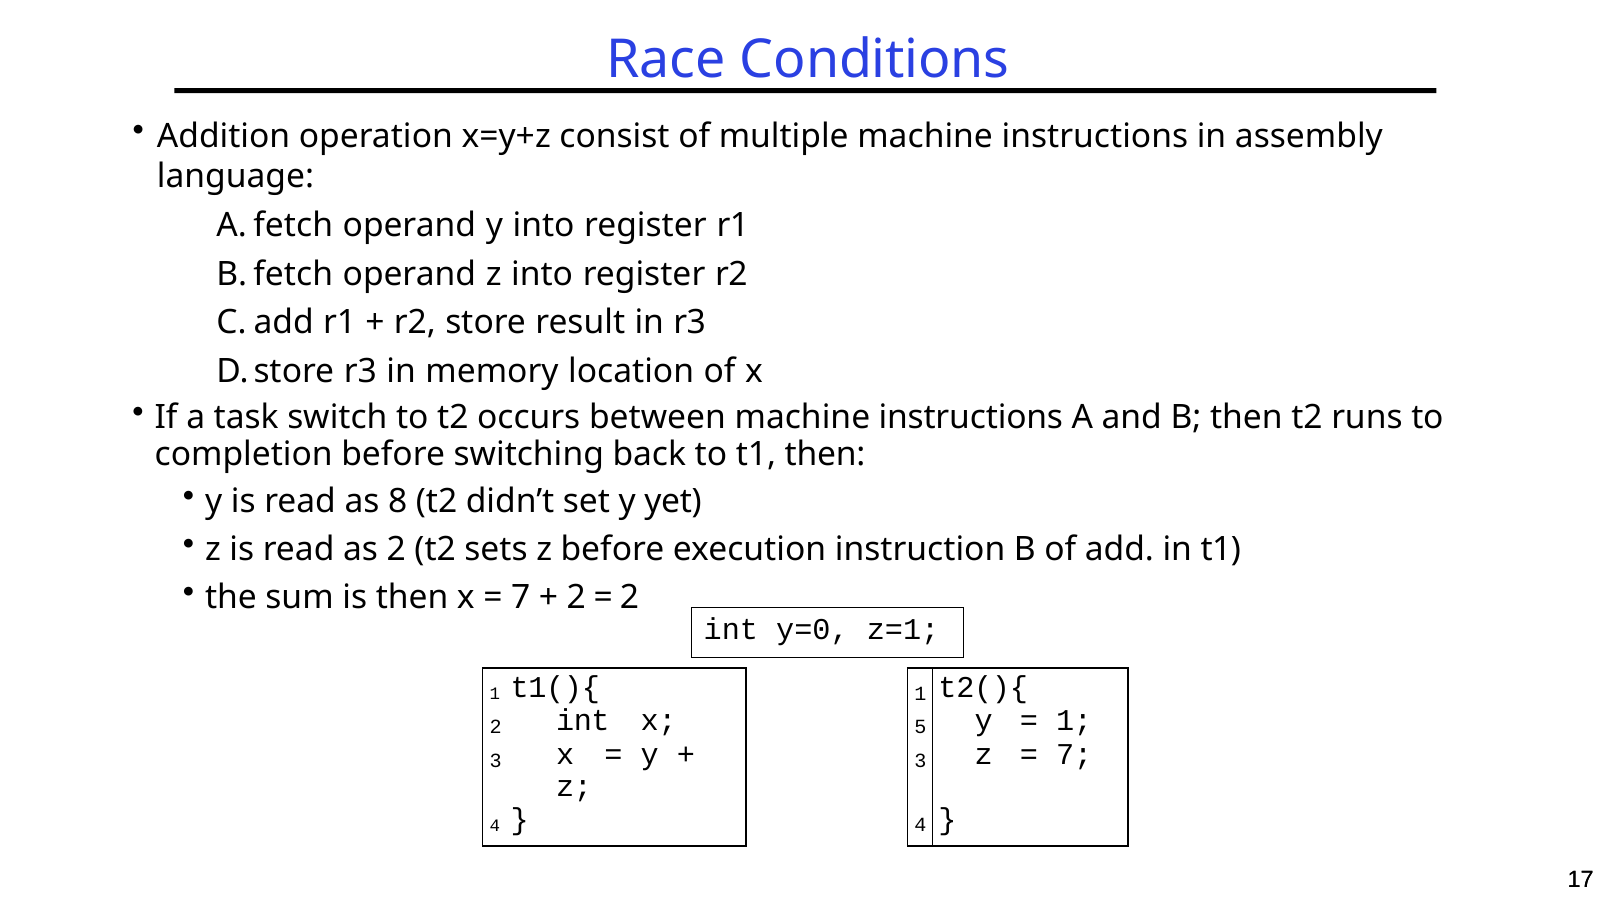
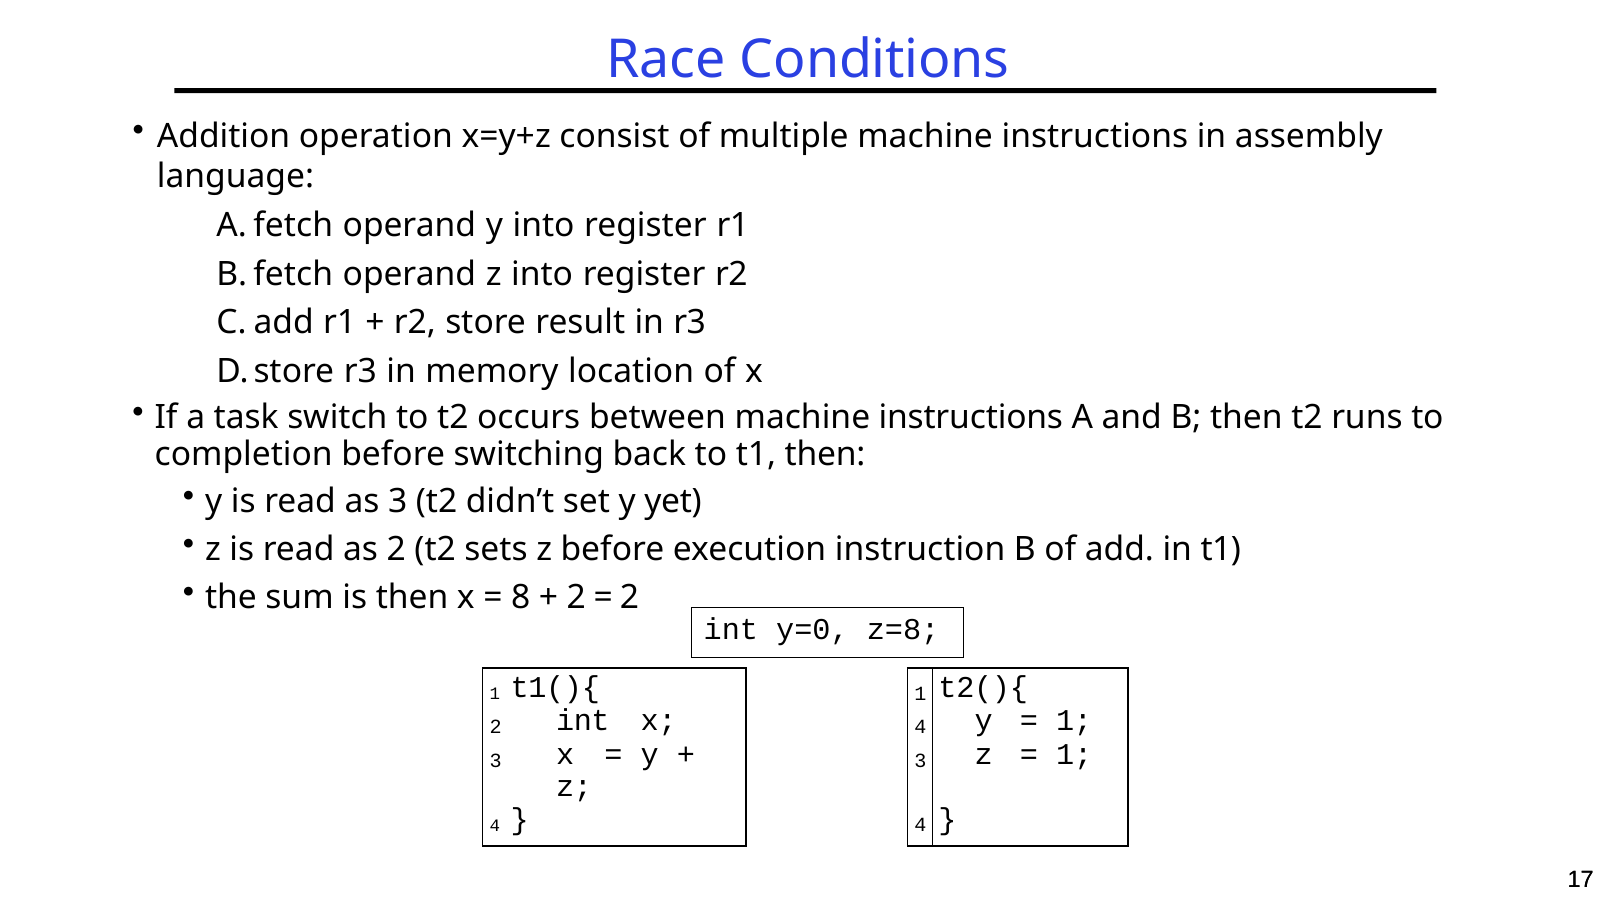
as 8: 8 -> 3
7 at (521, 598): 7 -> 8
z=1: z=1 -> z=8
x 5: 5 -> 4
7 at (1074, 754): 7 -> 1
